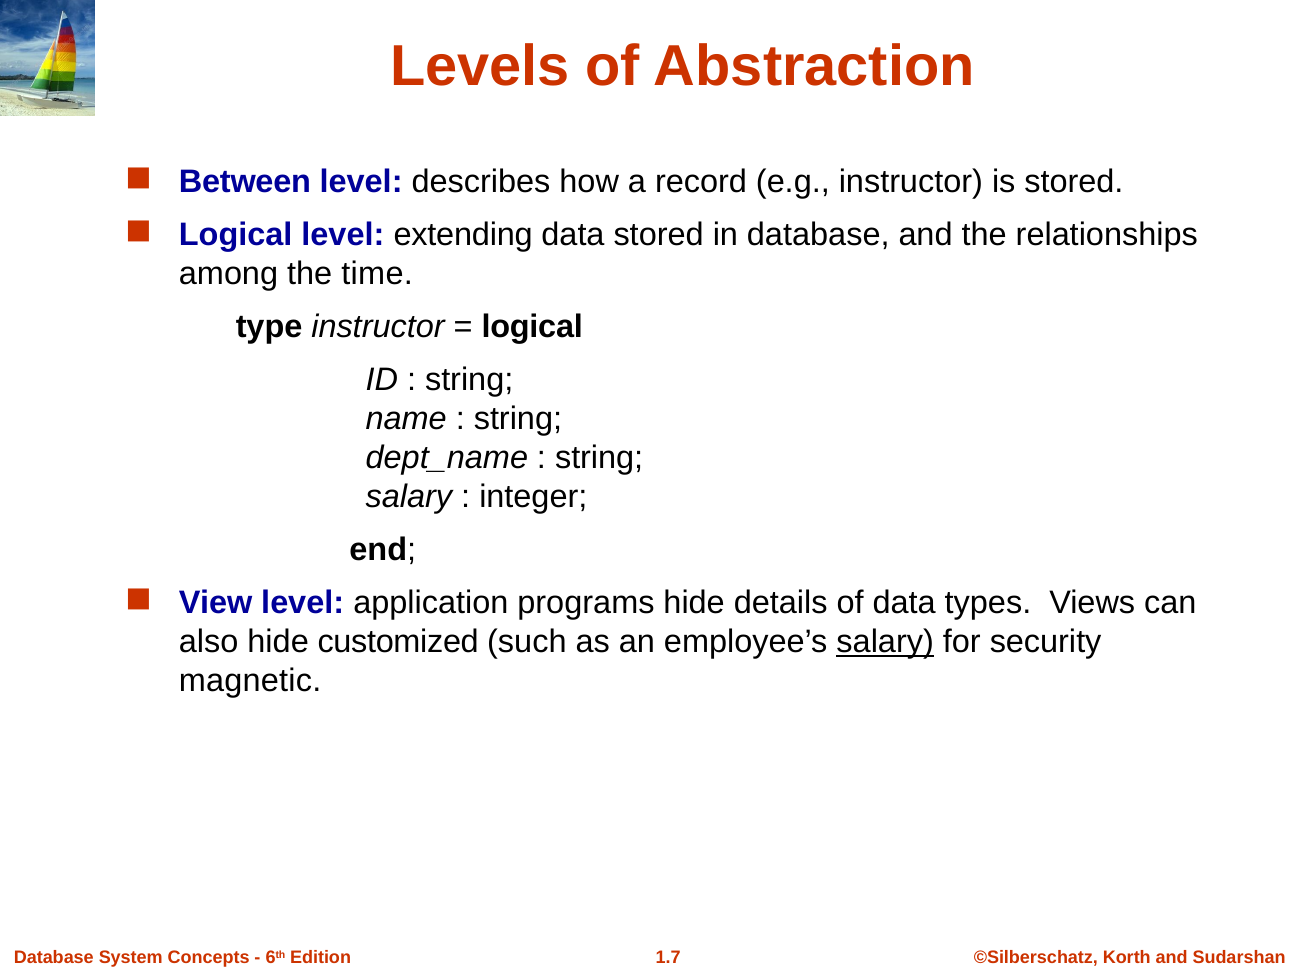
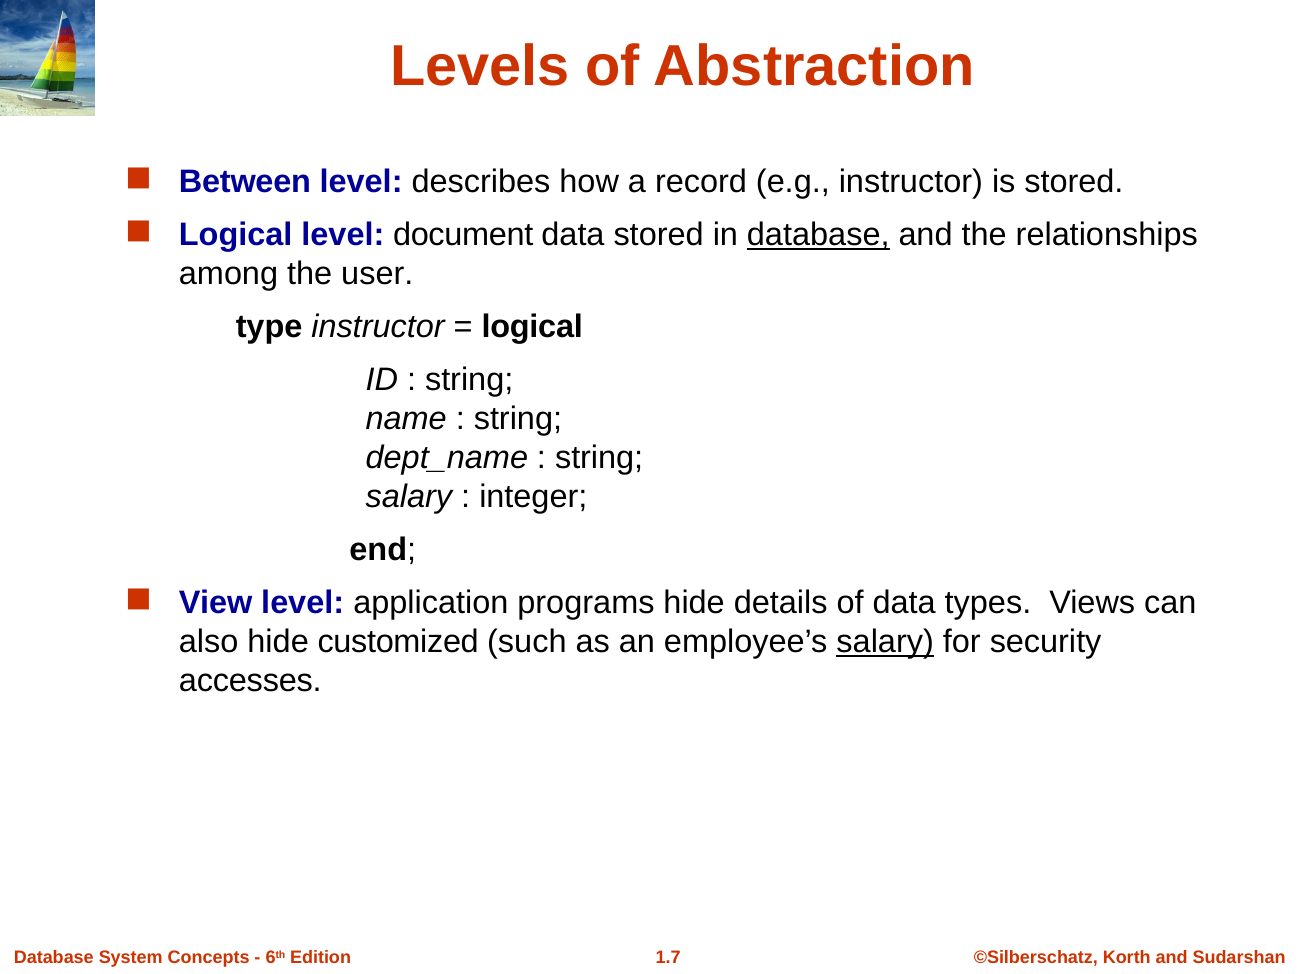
extending: extending -> document
database at (818, 235) underline: none -> present
time: time -> user
magnetic: magnetic -> accesses
